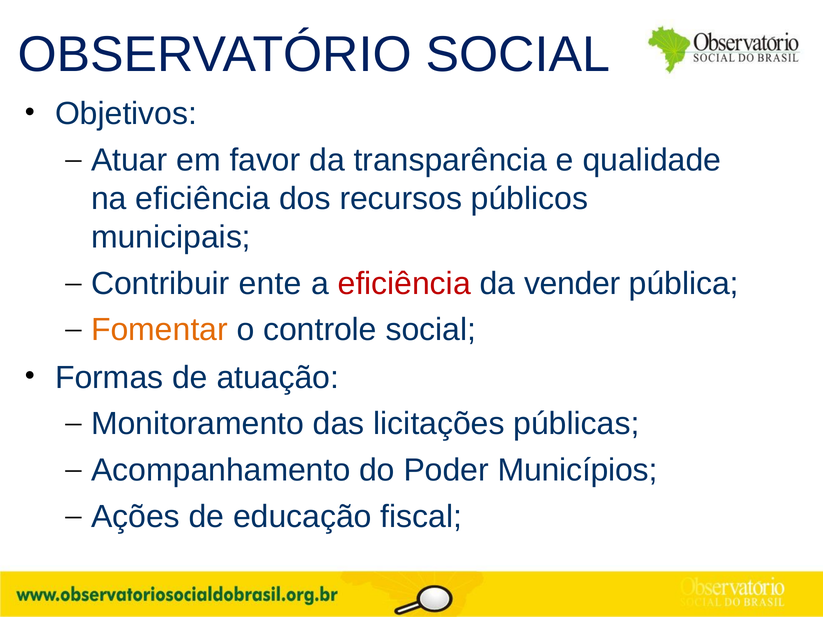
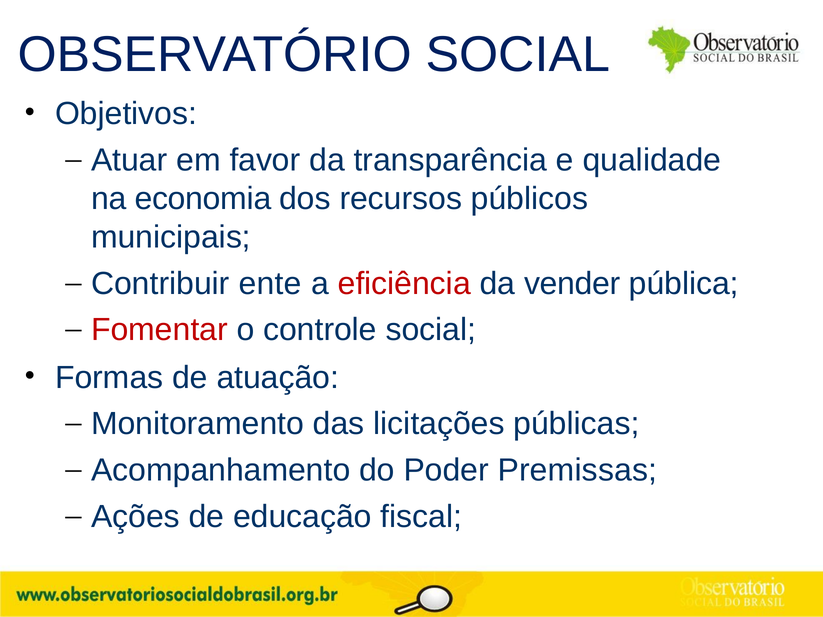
na eficiência: eficiência -> economia
Fomentar colour: orange -> red
Municípios: Municípios -> Premissas
